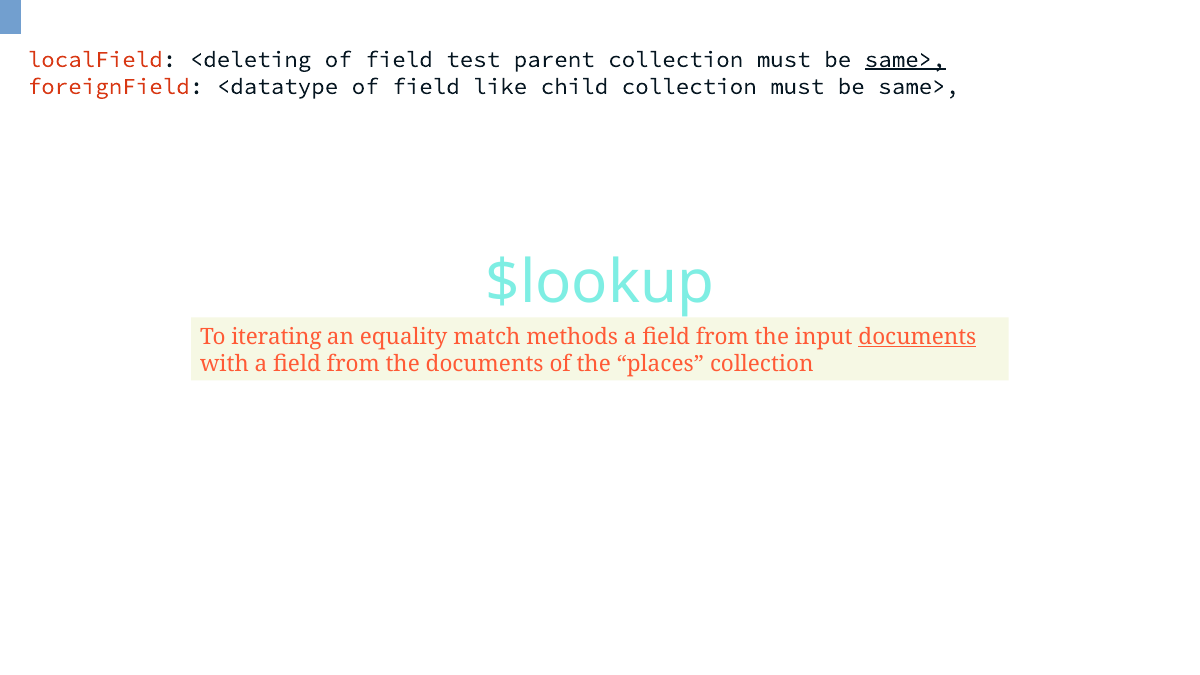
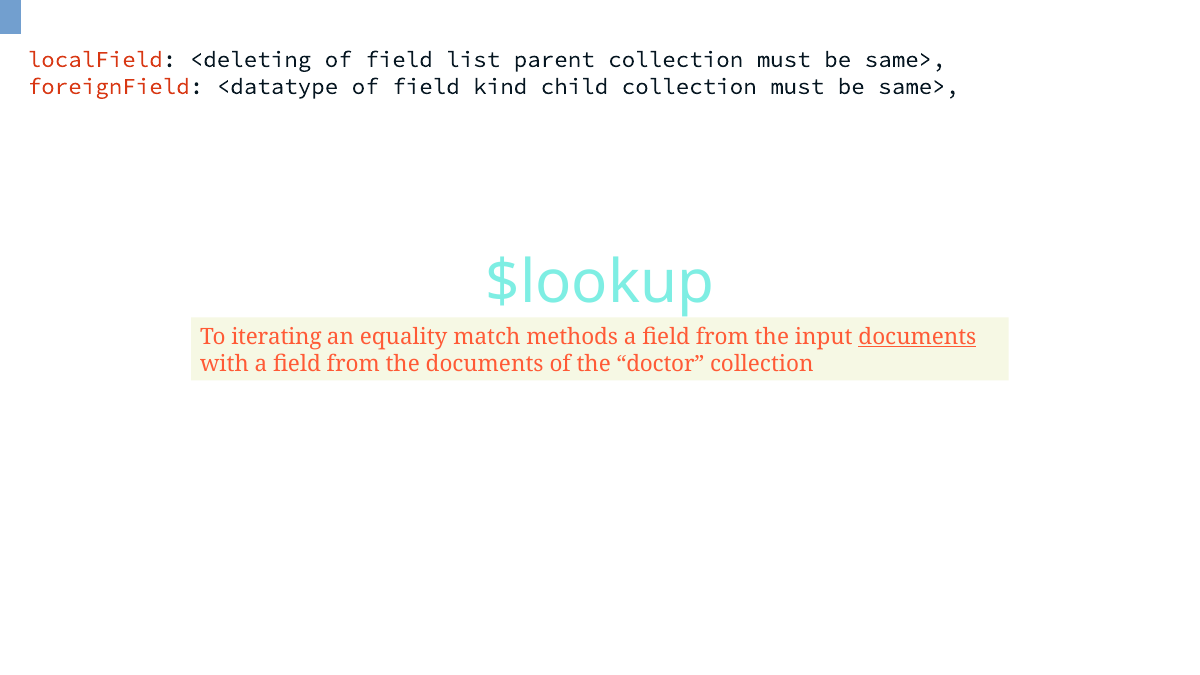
test: test -> list
same> at (905, 59) underline: present -> none
like: like -> kind
places: places -> doctor
